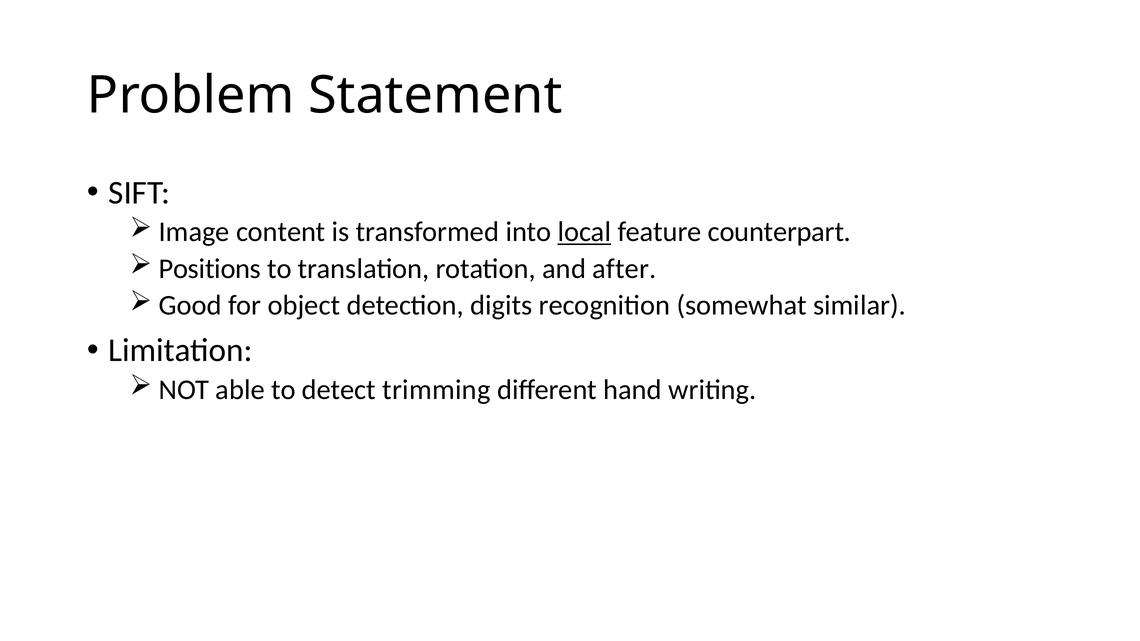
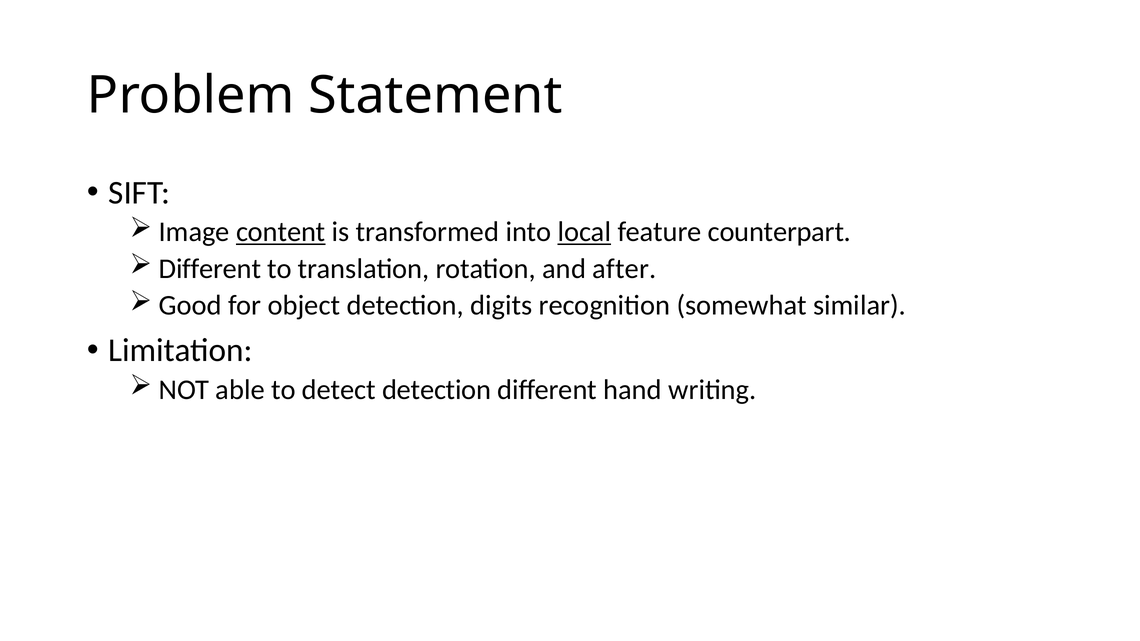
content underline: none -> present
Positions at (210, 269): Positions -> Different
detect trimming: trimming -> detection
